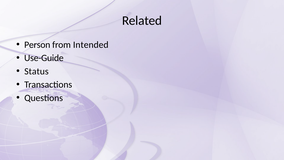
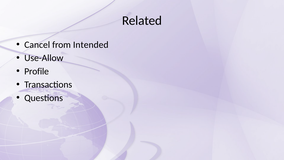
Person: Person -> Cancel
Use-Guide: Use-Guide -> Use-Allow
Status: Status -> Profile
